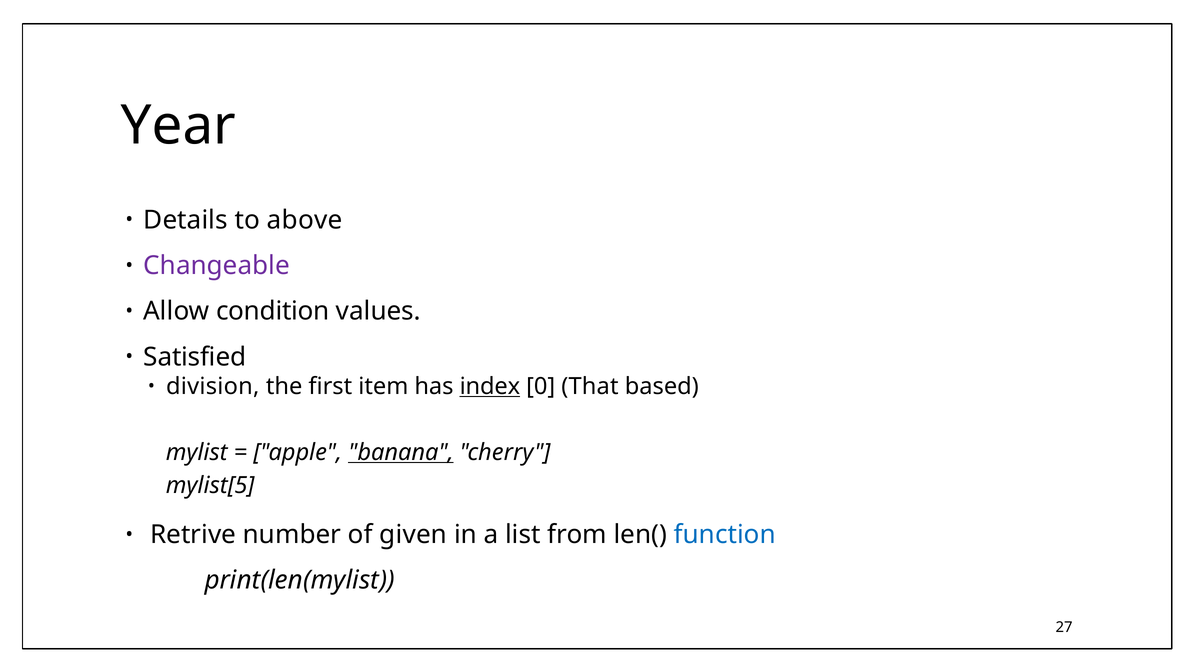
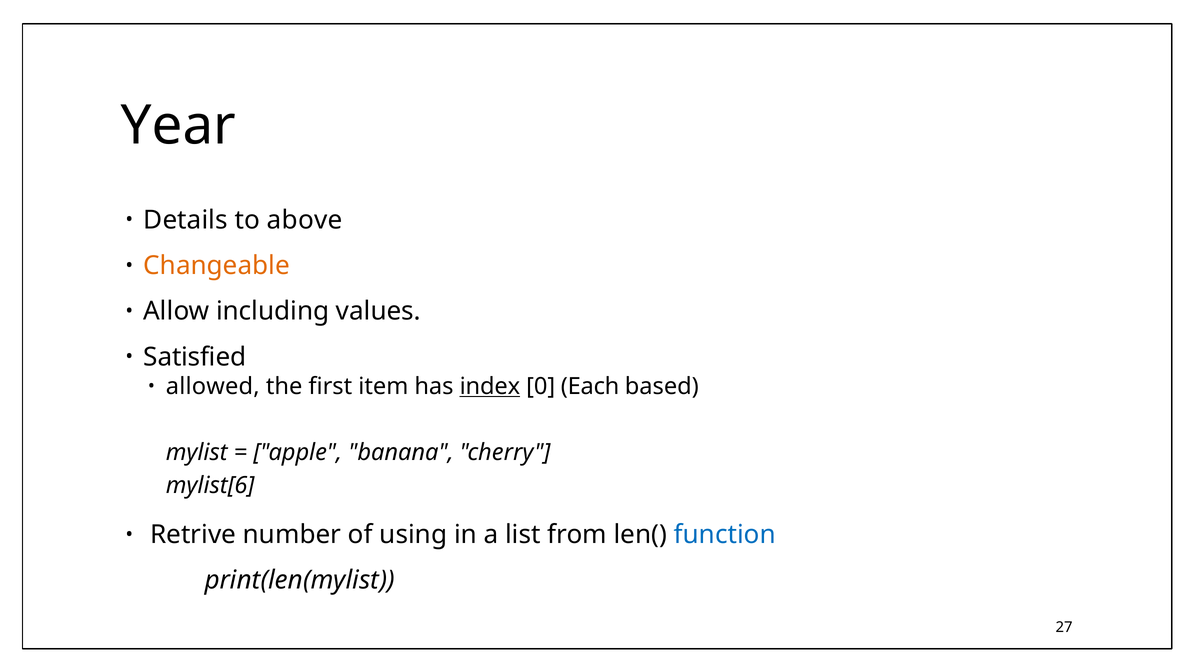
Changeable colour: purple -> orange
condition: condition -> including
division: division -> allowed
That: That -> Each
banana underline: present -> none
mylist[5: mylist[5 -> mylist[6
given: given -> using
